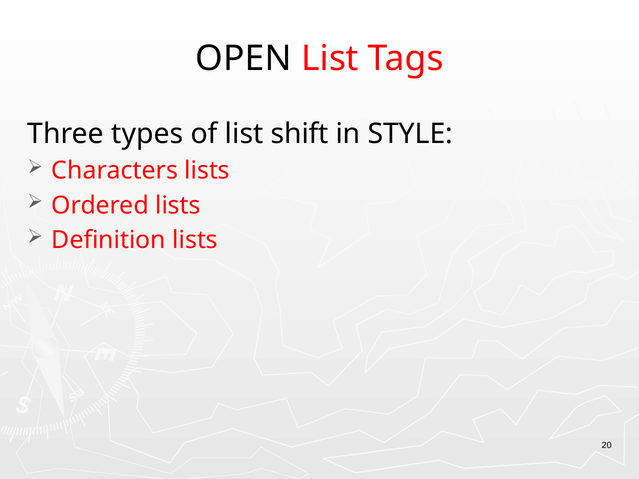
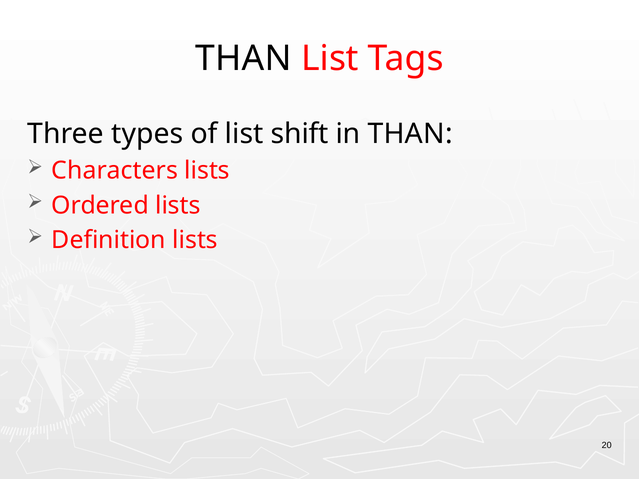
OPEN at (244, 58): OPEN -> THAN
in STYLE: STYLE -> THAN
